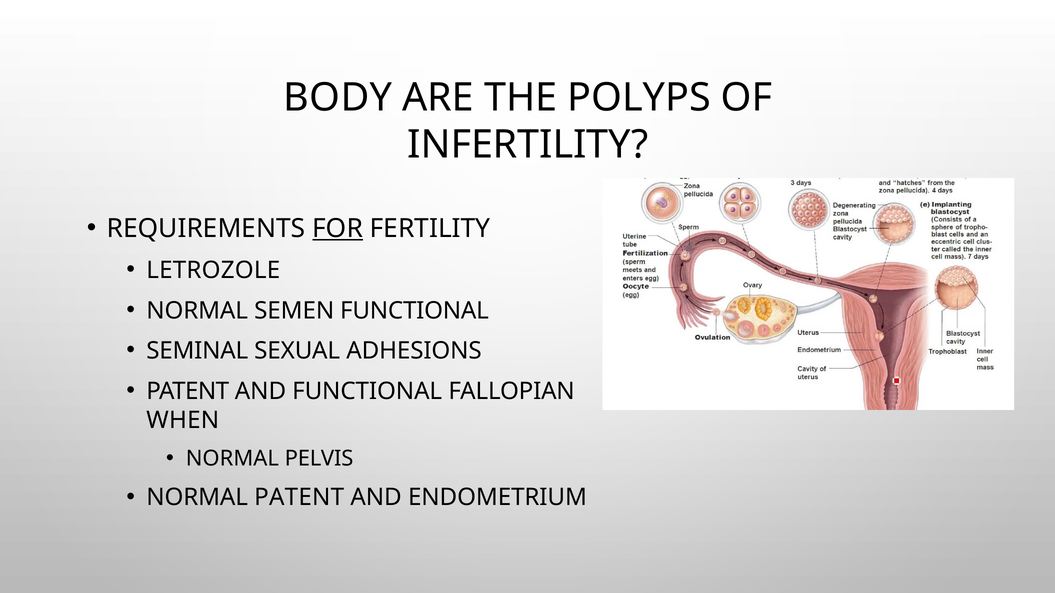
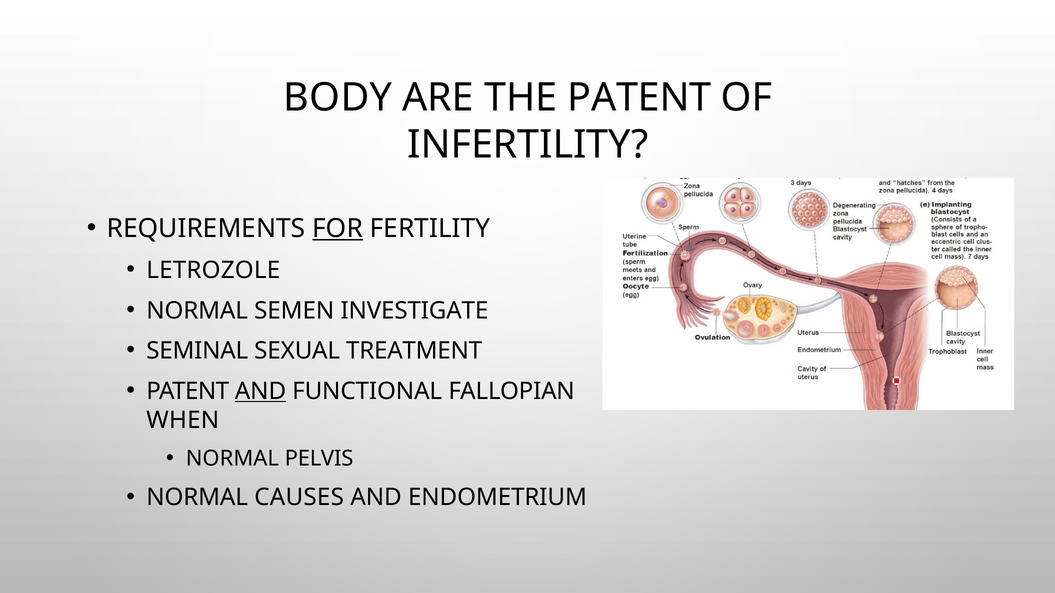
THE POLYPS: POLYPS -> PATENT
SEMEN FUNCTIONAL: FUNCTIONAL -> INVESTIGATE
ADHESIONS: ADHESIONS -> TREATMENT
AND at (261, 391) underline: none -> present
NORMAL PATENT: PATENT -> CAUSES
